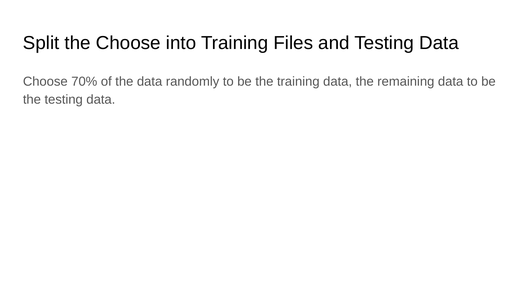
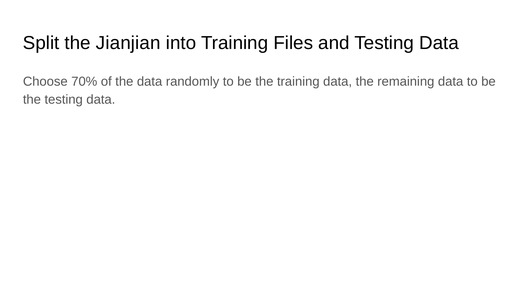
the Choose: Choose -> Jianjian
